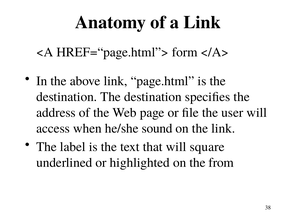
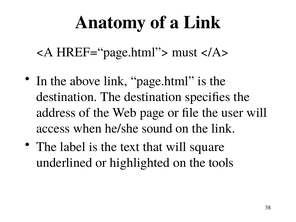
form: form -> must
from: from -> tools
